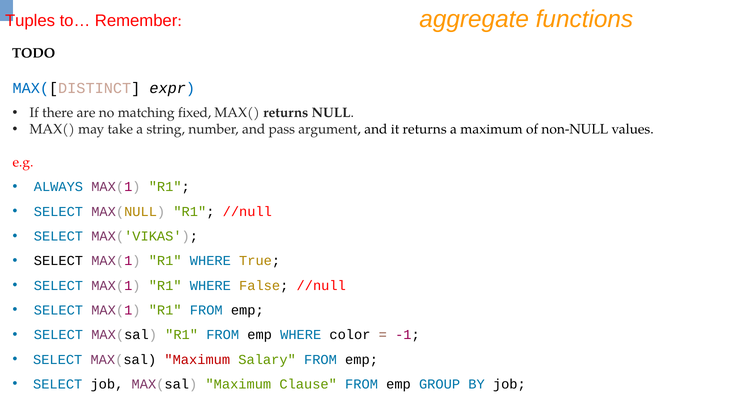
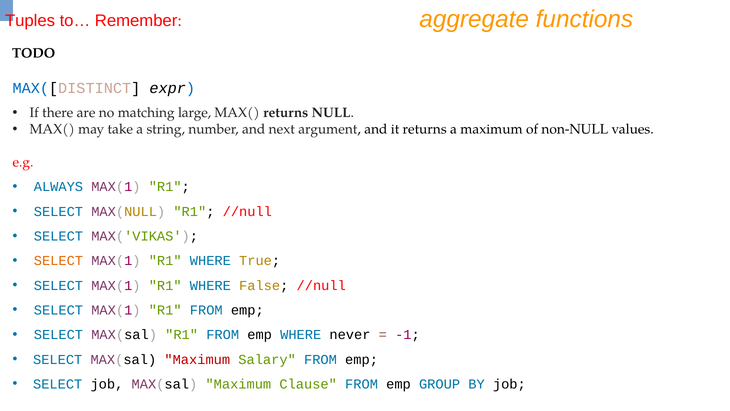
fixed: fixed -> large
pass: pass -> next
SELECT at (58, 261) colour: black -> orange
color: color -> never
